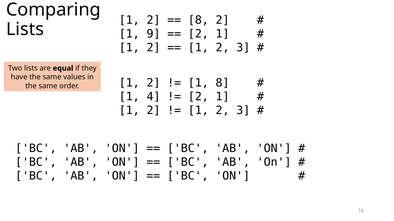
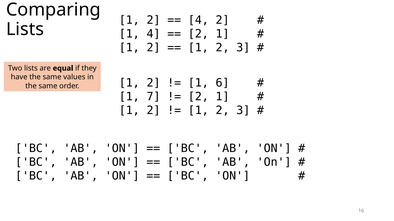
8 at (198, 20): 8 -> 4
1 9: 9 -> 4
1 8: 8 -> 6
4: 4 -> 7
